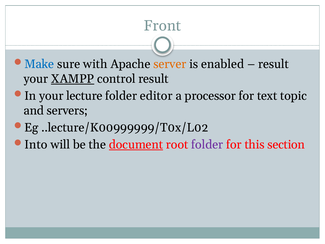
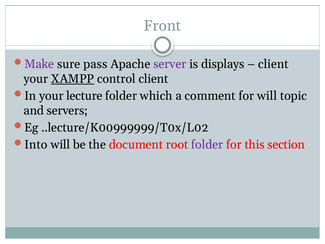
Make colour: blue -> purple
with: with -> pass
server colour: orange -> purple
enabled: enabled -> displays
result at (273, 64): result -> client
control result: result -> client
editor: editor -> which
processor: processor -> comment
for text: text -> will
document underline: present -> none
